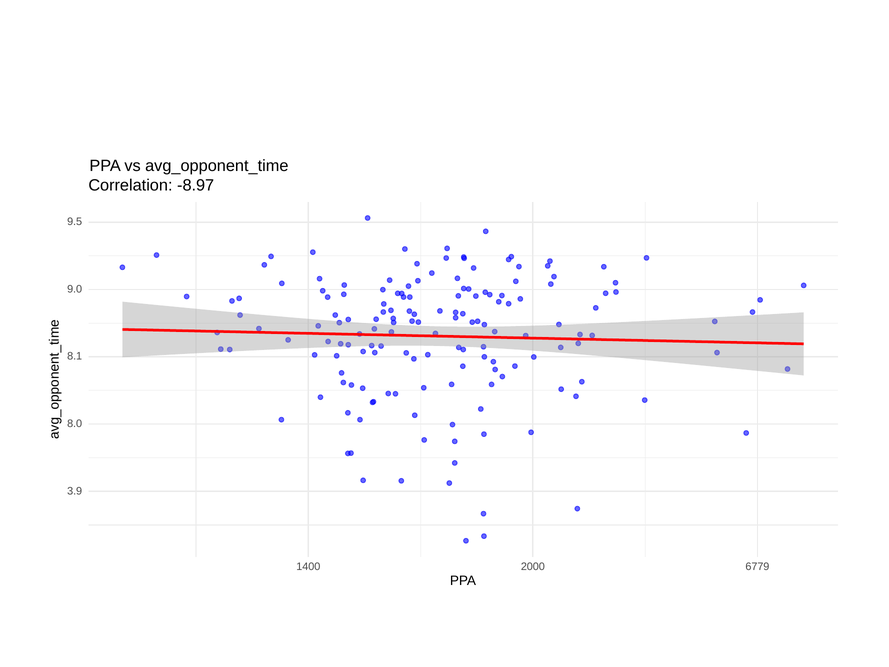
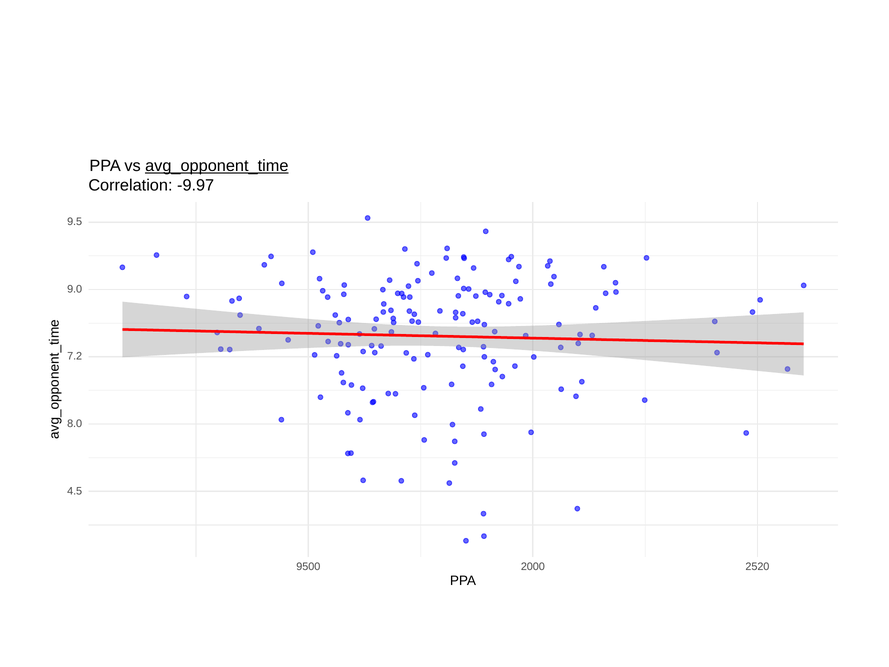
avg_opponent_time underline: none -> present
-8.97: -8.97 -> -9.97
8.1: 8.1 -> 7.2
3.9: 3.9 -> 4.5
1400: 1400 -> 9500
6779: 6779 -> 2520
